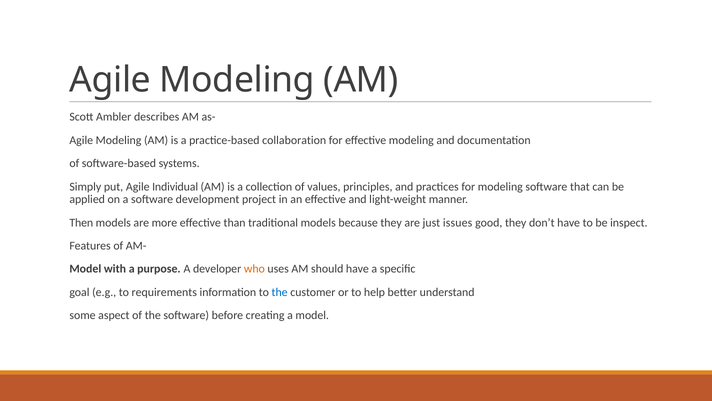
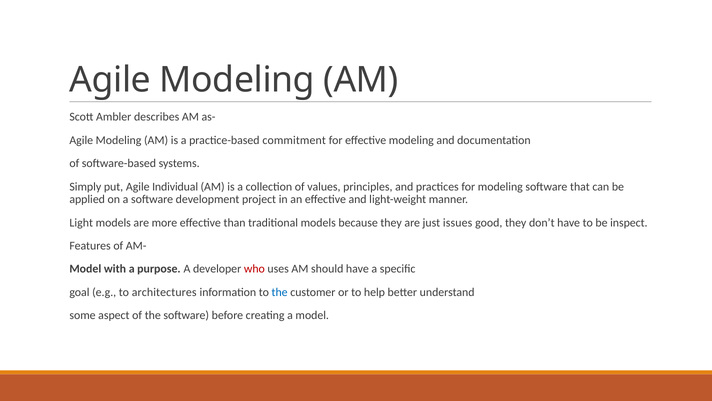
collaboration: collaboration -> commitment
Then: Then -> Light
who colour: orange -> red
requirements: requirements -> architectures
